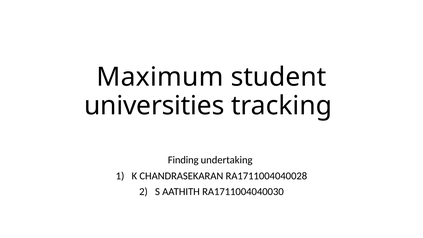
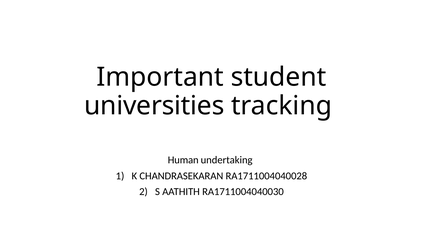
Maximum: Maximum -> Important
Finding: Finding -> Human
